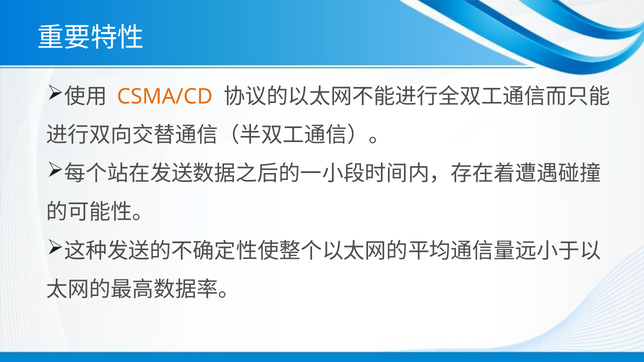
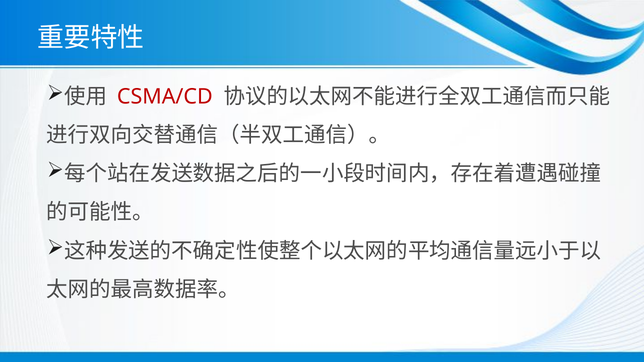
CSMA/CD colour: orange -> red
